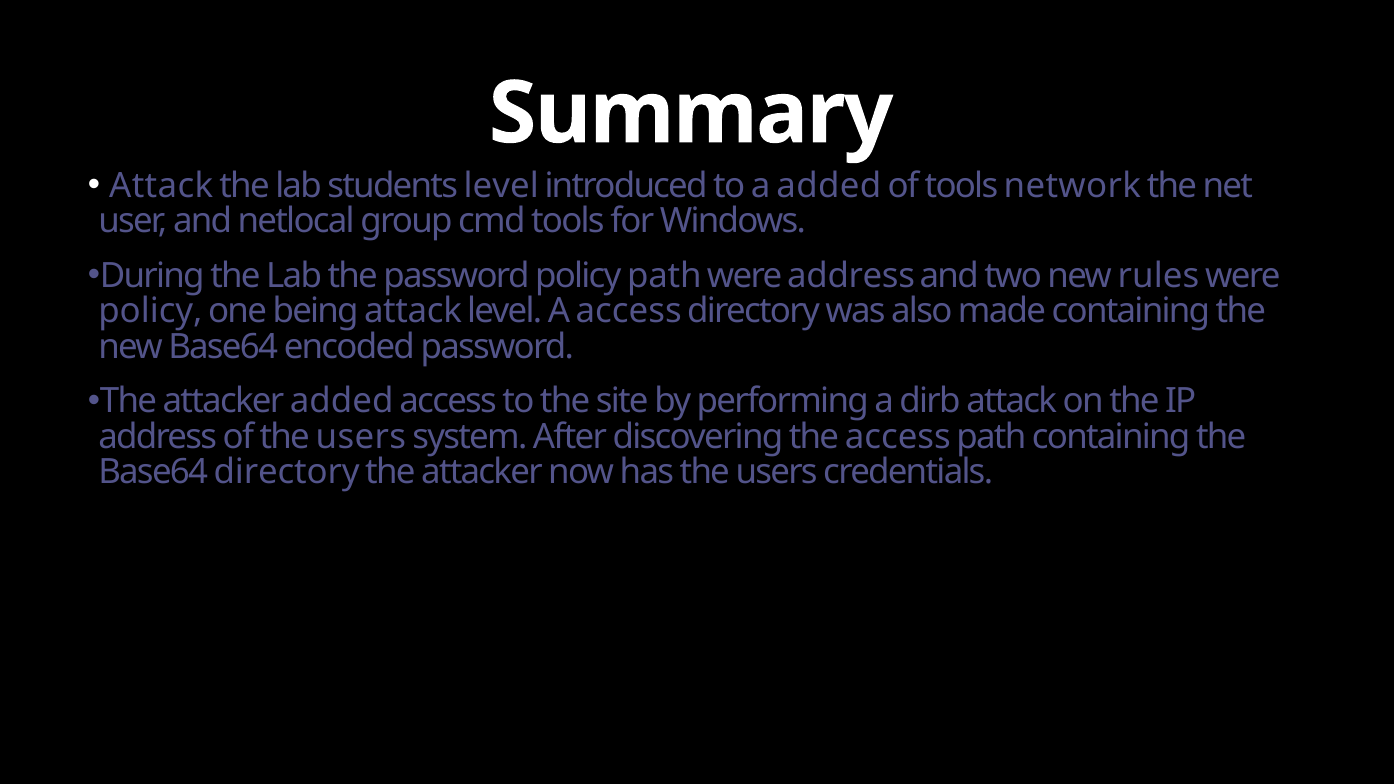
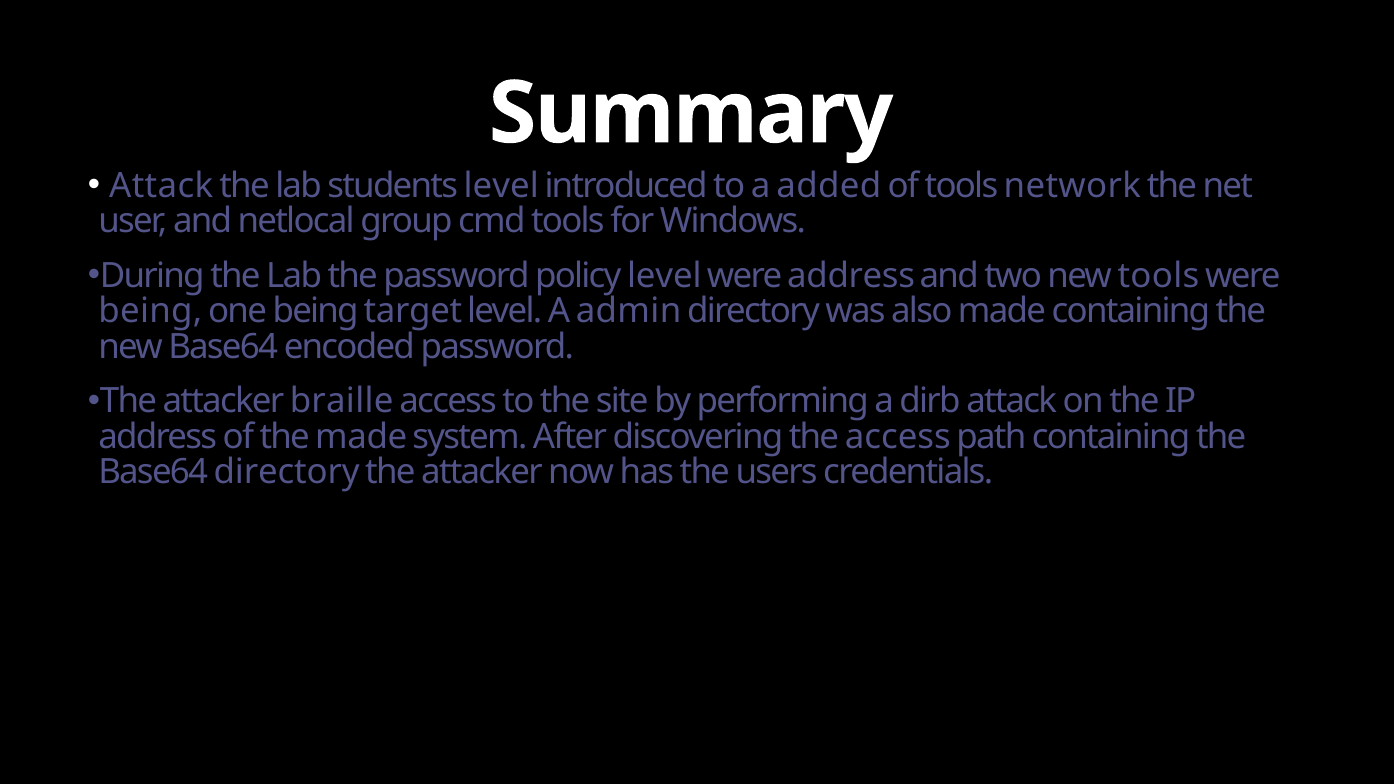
policy path: path -> level
new rules: rules -> tools
policy at (150, 311): policy -> being
being attack: attack -> target
A access: access -> admin
attacker added: added -> braille
of the users: users -> made
